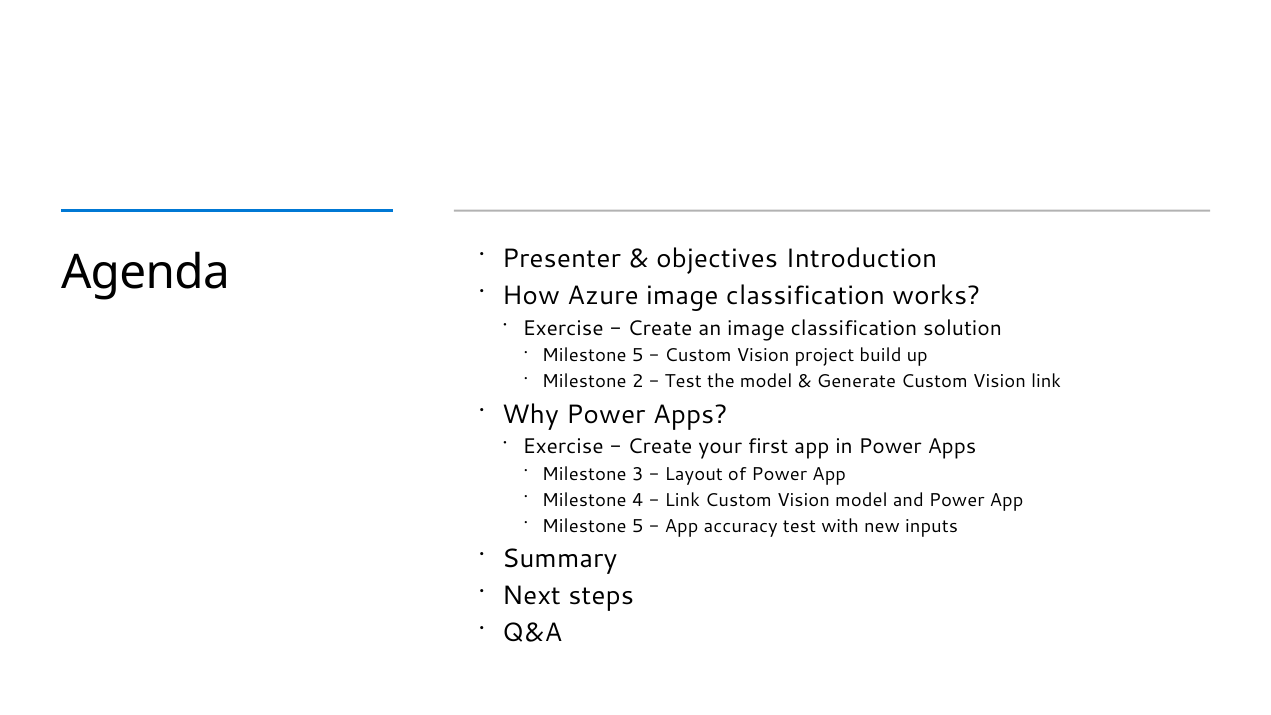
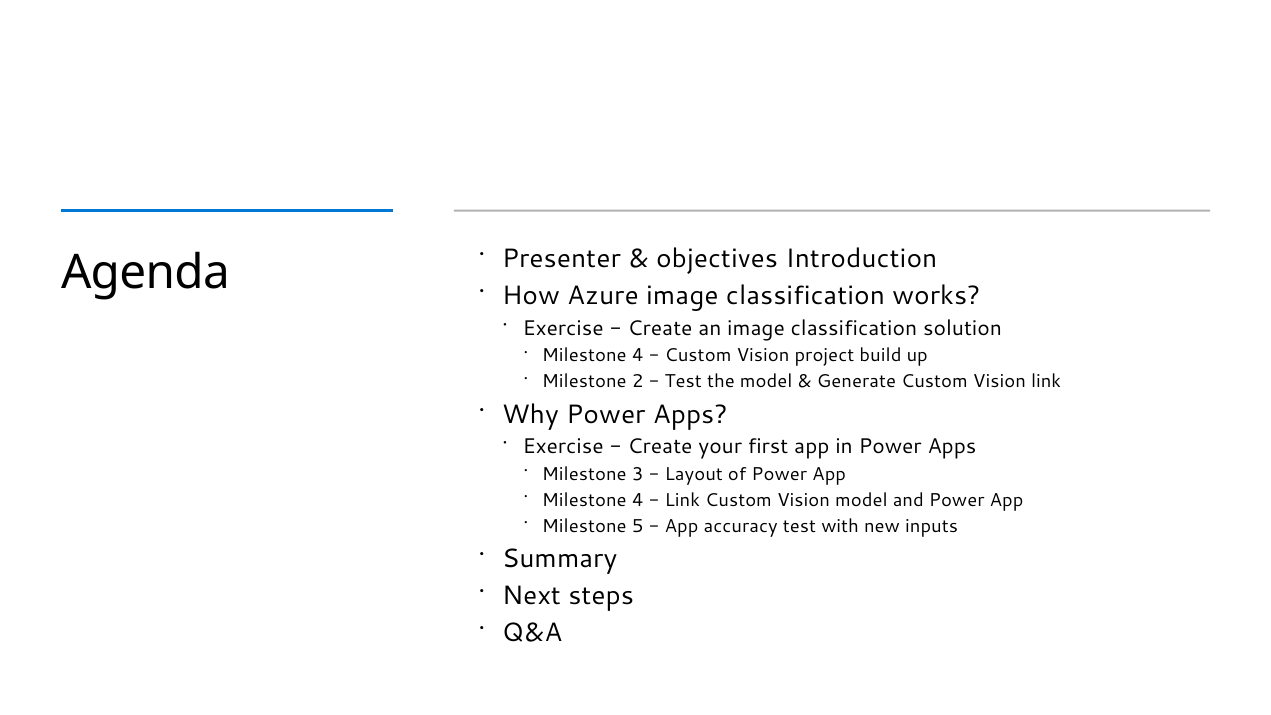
5 at (638, 355): 5 -> 4
